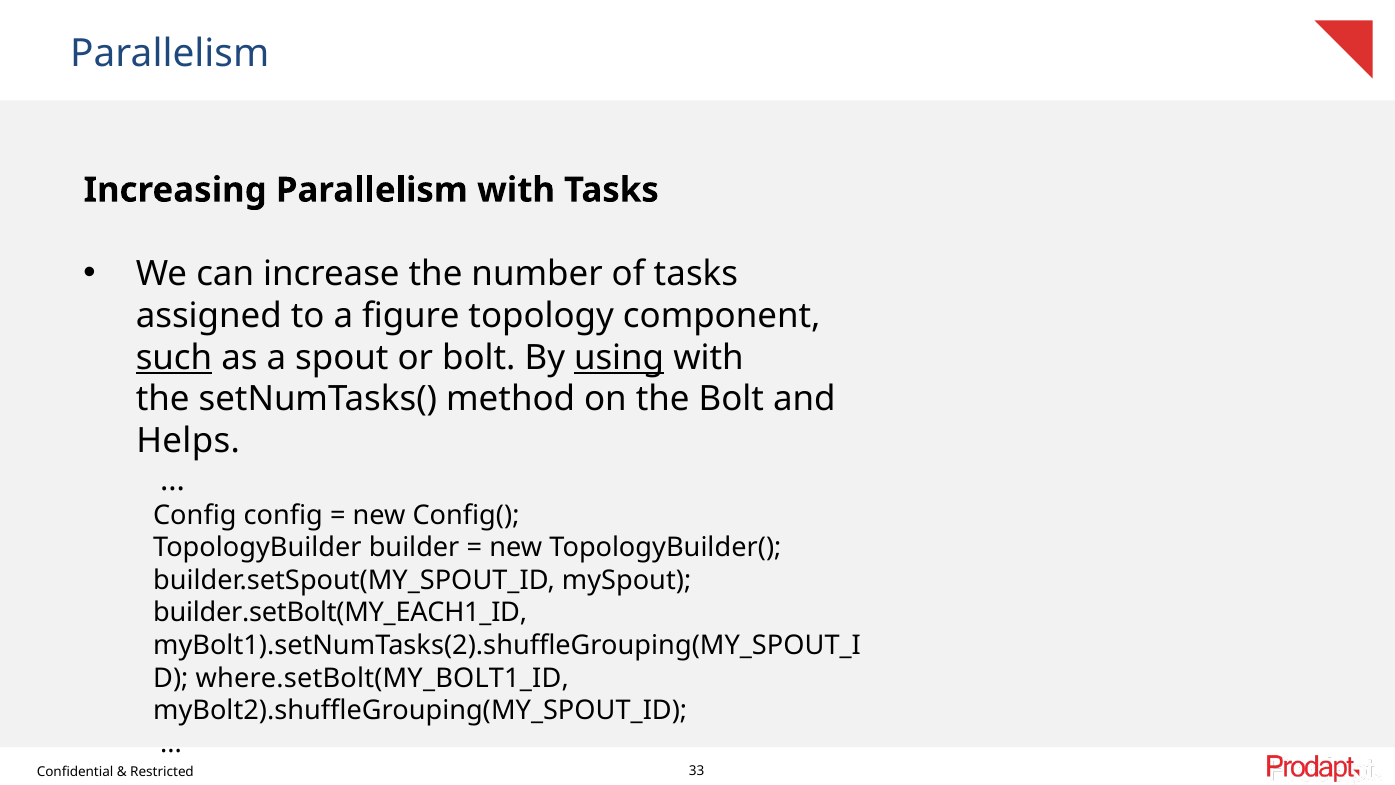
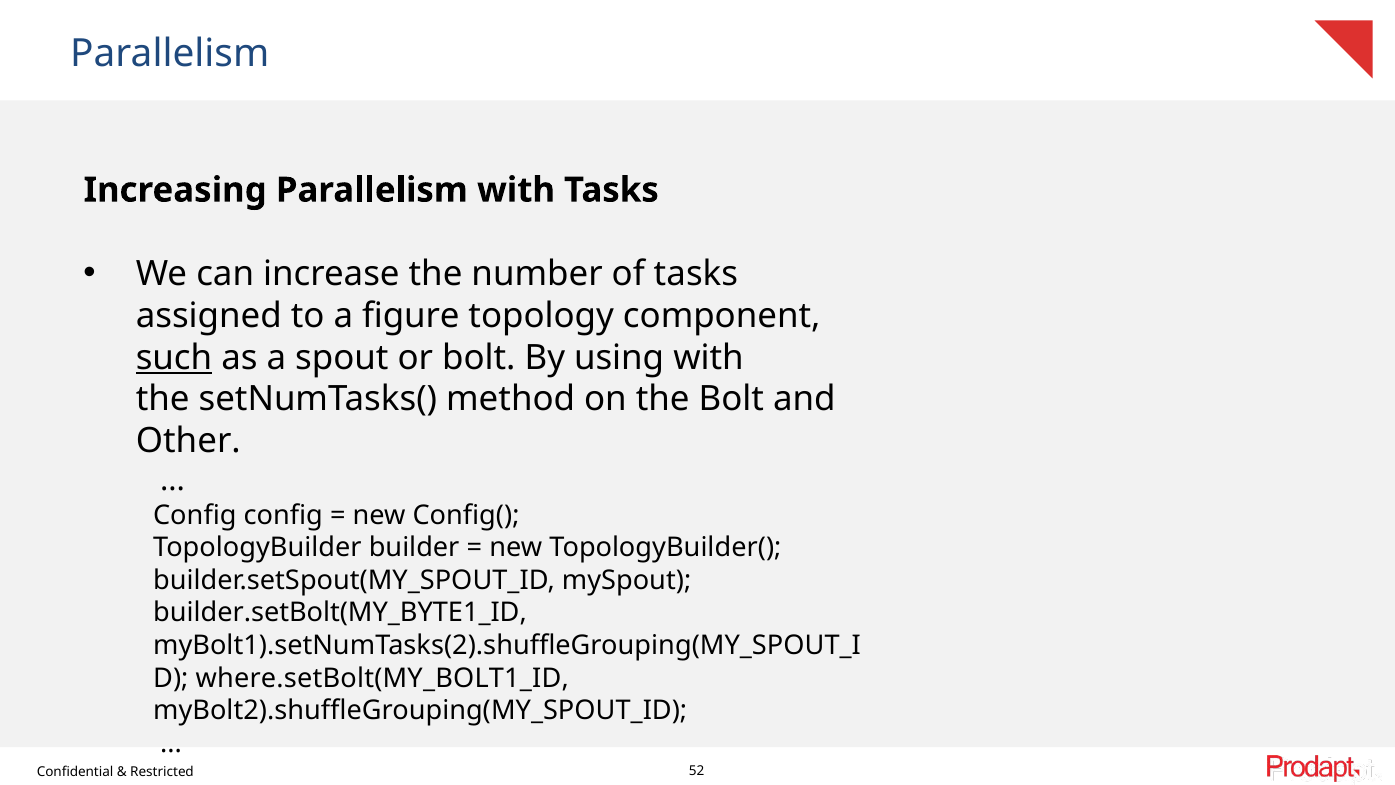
using underline: present -> none
Helps: Helps -> Other
builder.setBolt(MY_EACH1_ID: builder.setBolt(MY_EACH1_ID -> builder.setBolt(MY_BYTE1_ID
33: 33 -> 52
